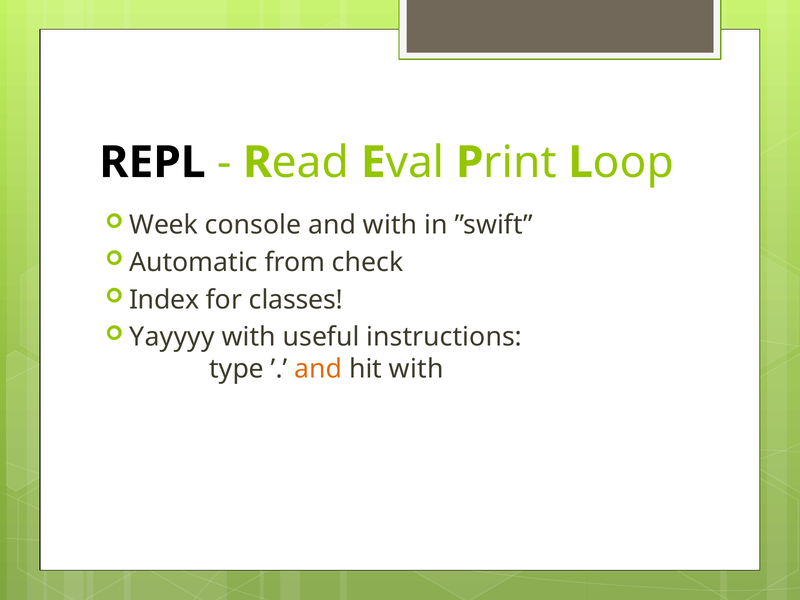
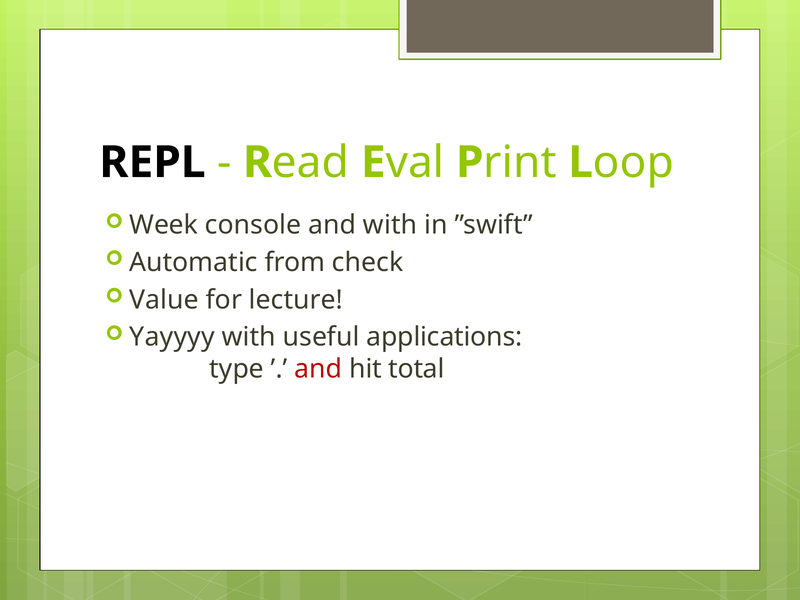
Index: Index -> Value
classes: classes -> lecture
instructions: instructions -> applications
and at (318, 369) colour: orange -> red
hit with: with -> total
